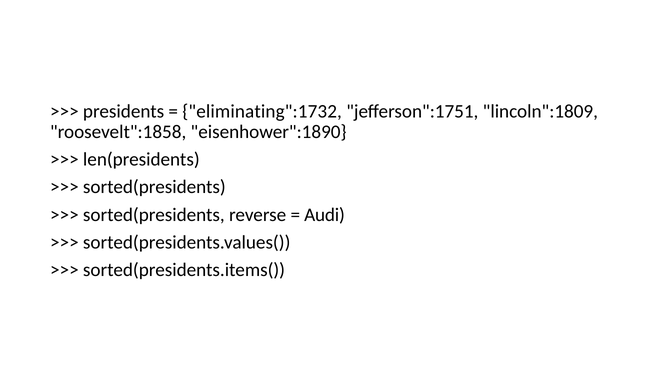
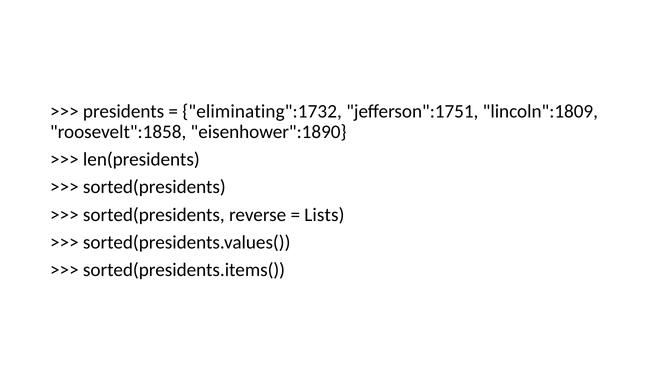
Audi: Audi -> Lists
